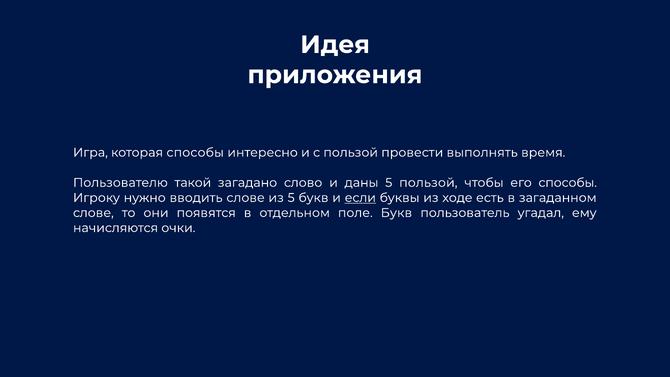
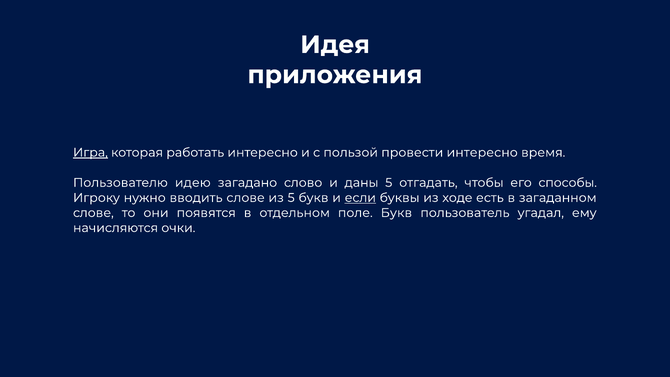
Игра underline: none -> present
которая способы: способы -> работать
провести выполнять: выполнять -> интересно
такой: такой -> идею
5 пользой: пользой -> отгадать
